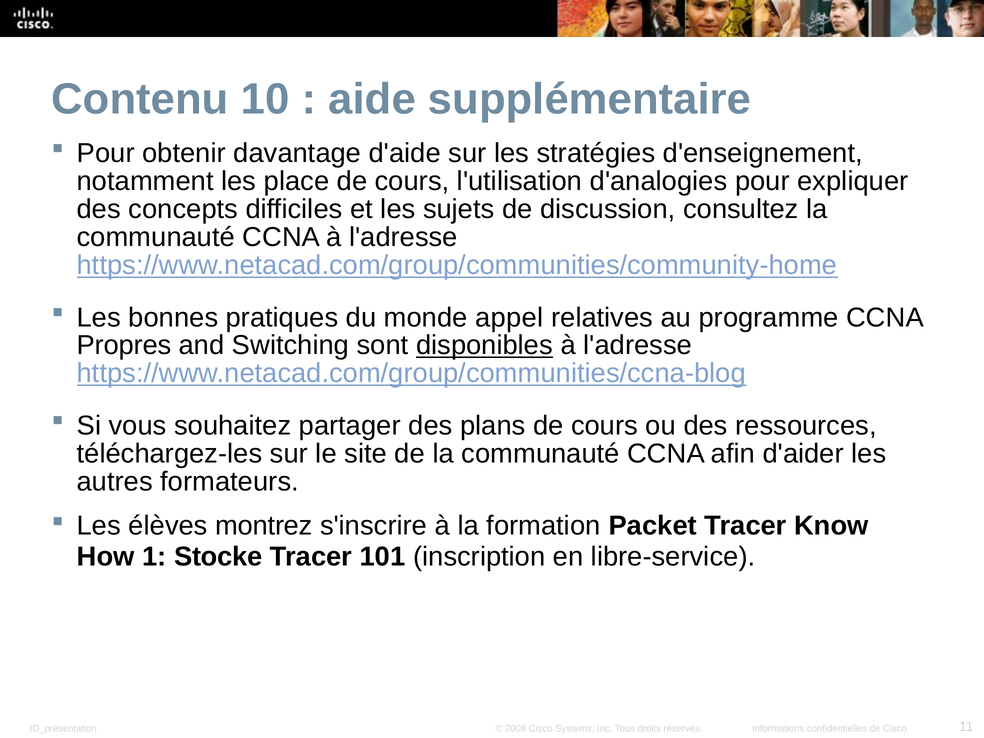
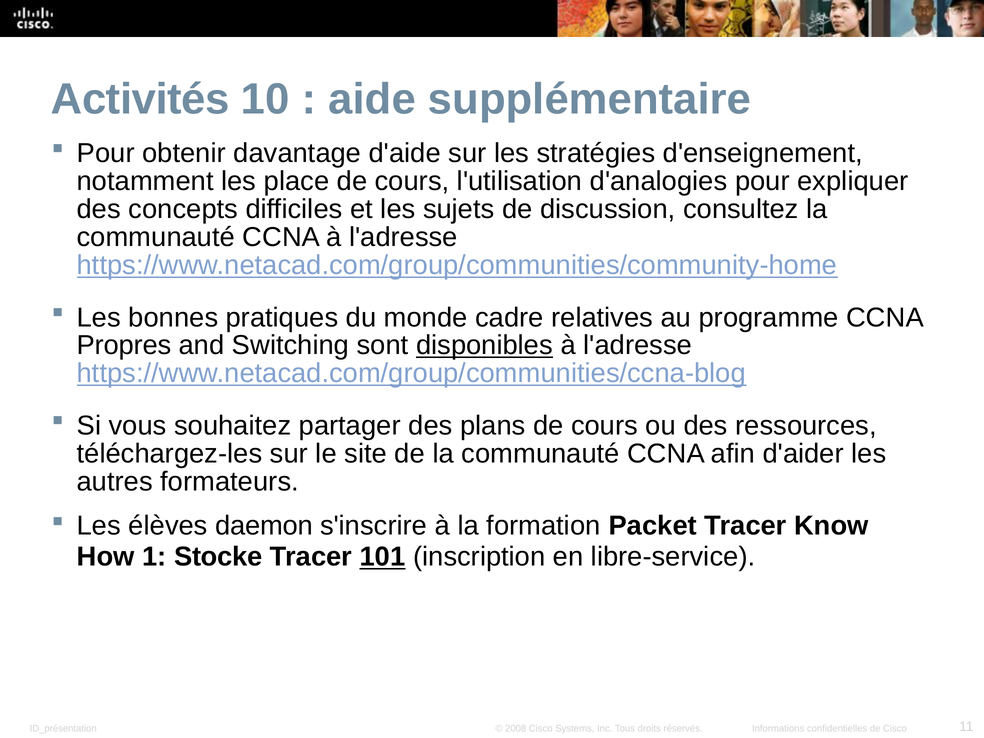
Contenu: Contenu -> Activités
appel: appel -> cadre
montrez: montrez -> daemon
101 underline: none -> present
